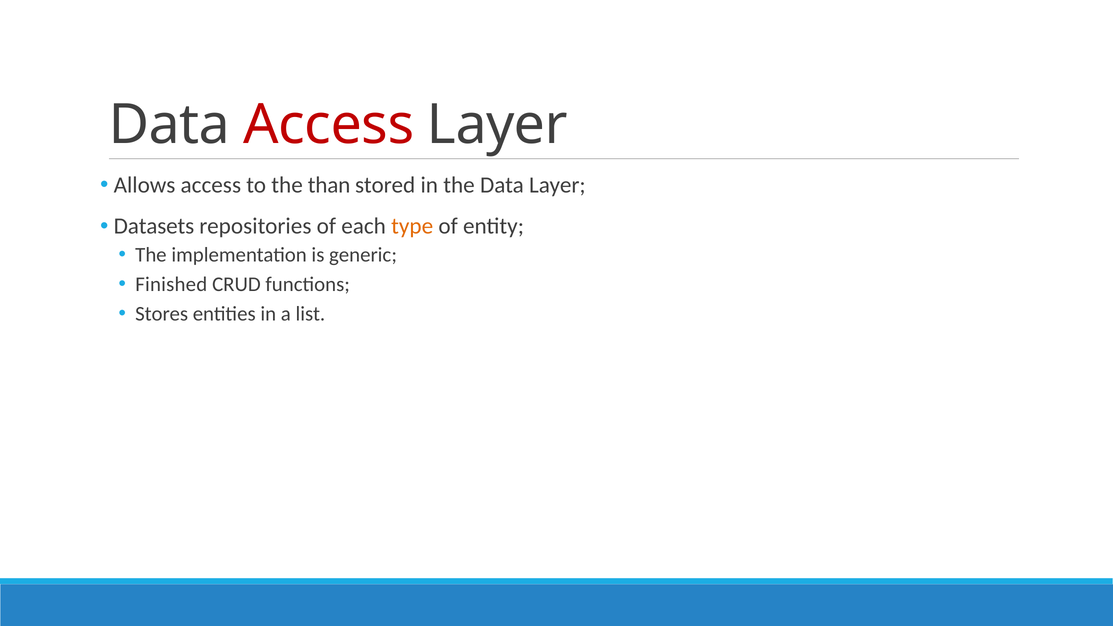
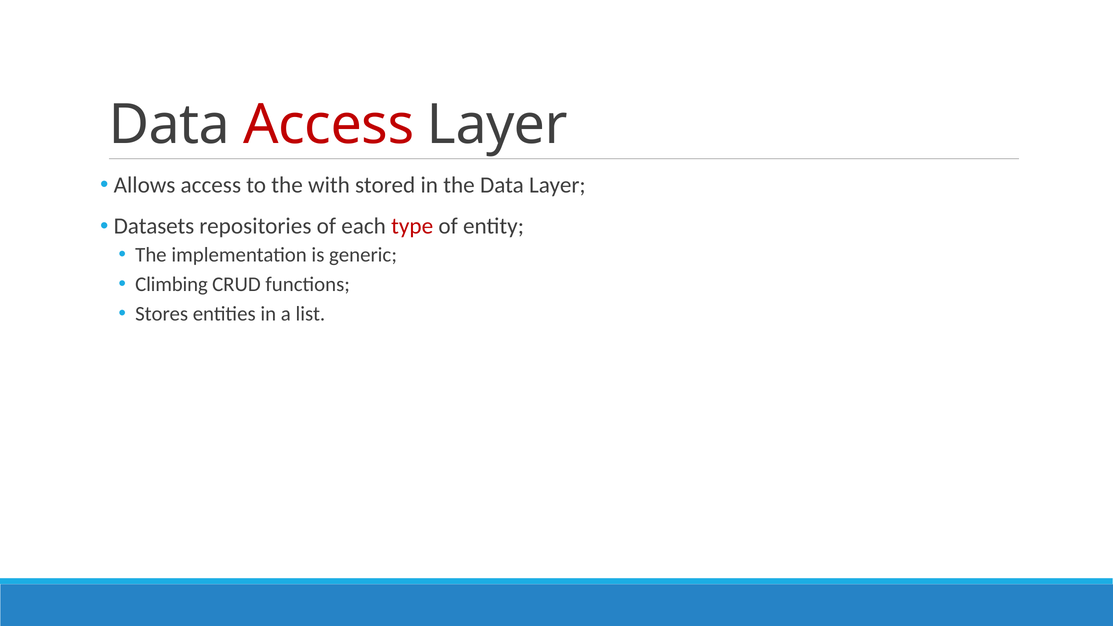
than: than -> with
type colour: orange -> red
Finished: Finished -> Climbing
